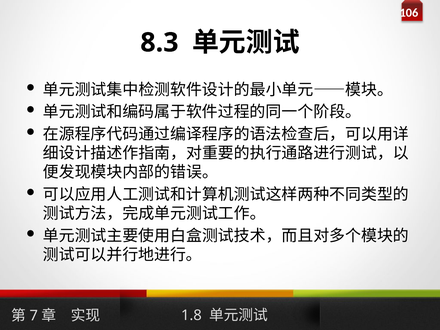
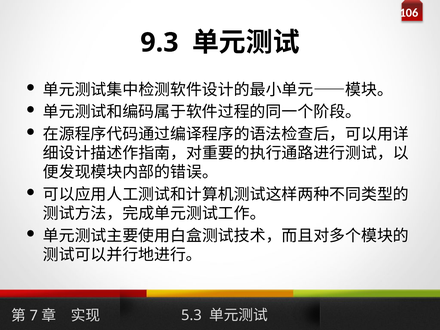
8.3: 8.3 -> 9.3
1.8: 1.8 -> 5.3
